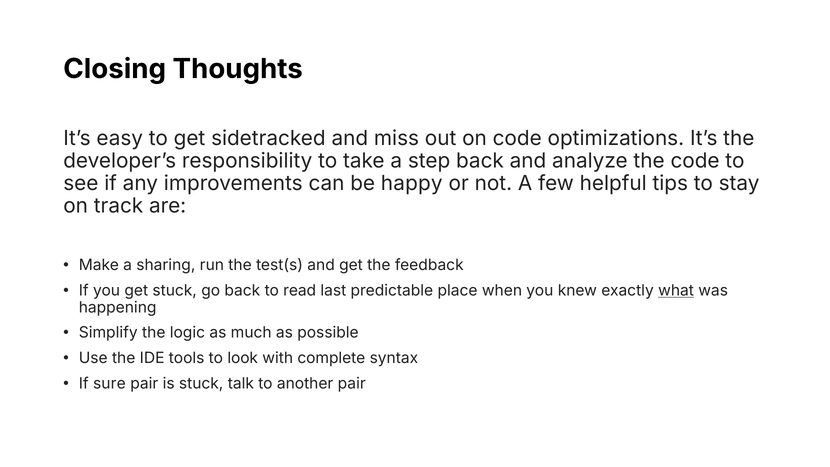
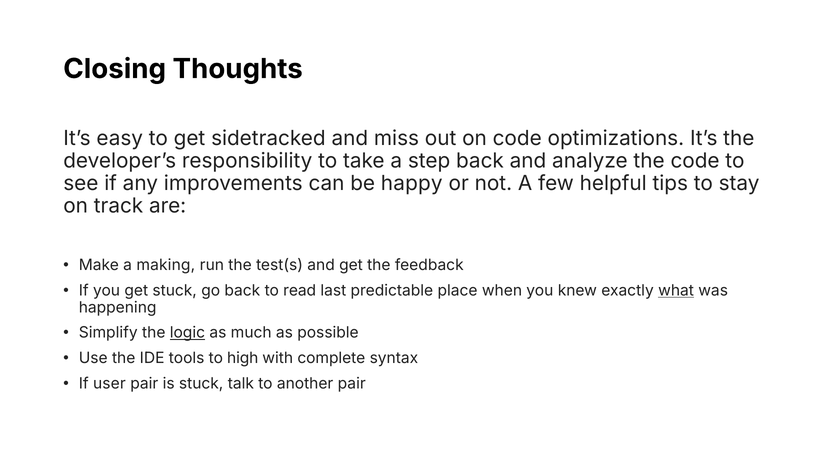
sharing: sharing -> making
logic underline: none -> present
look: look -> high
sure: sure -> user
